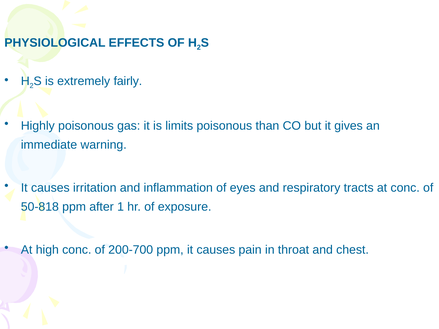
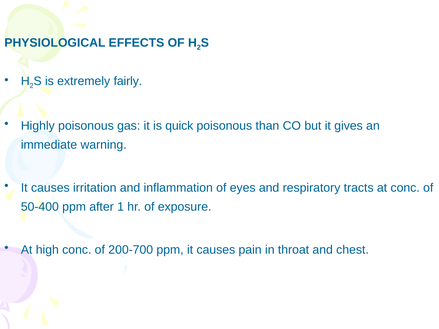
limits: limits -> quick
50-818: 50-818 -> 50-400
